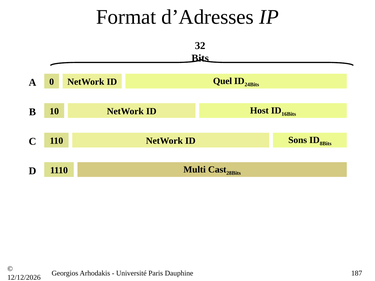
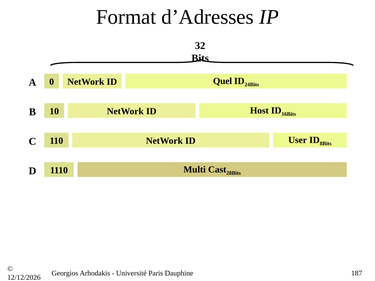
Sons: Sons -> User
